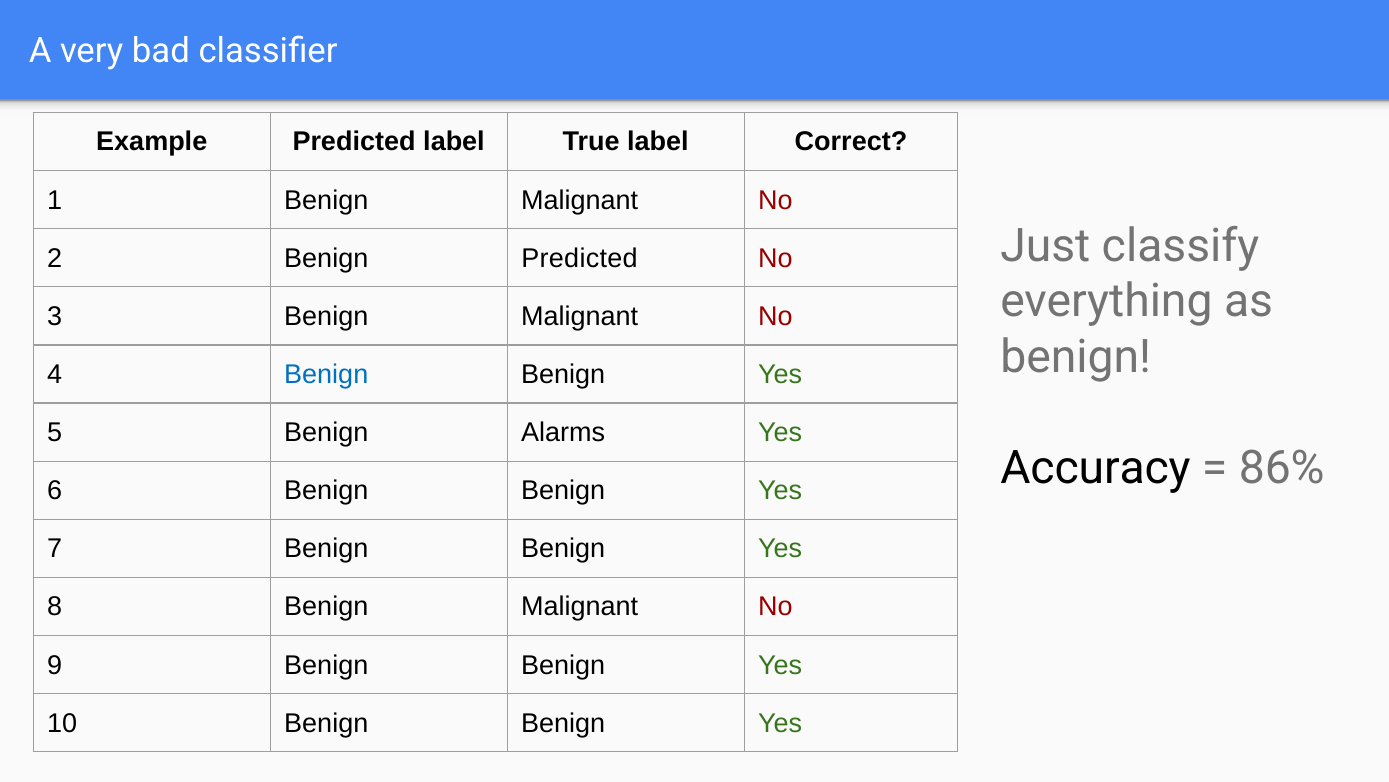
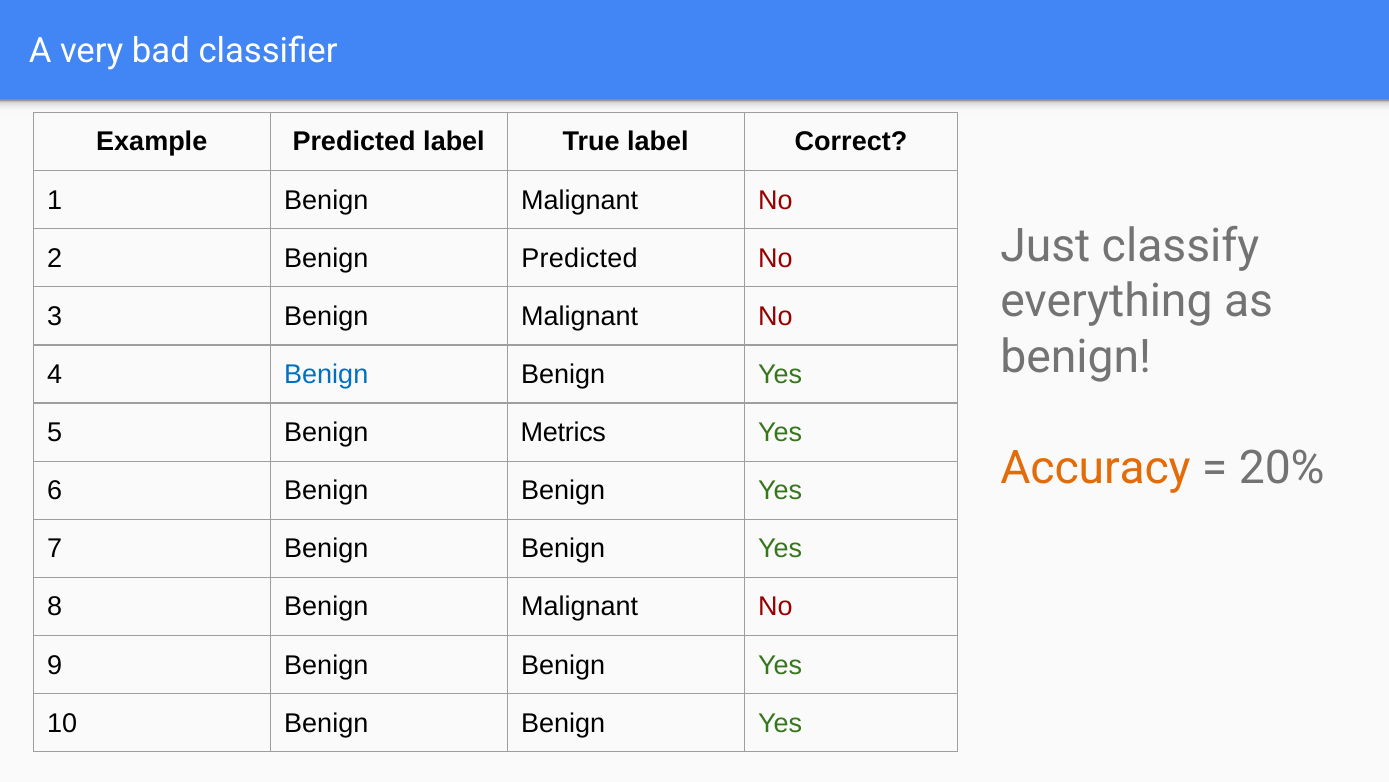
Alarms: Alarms -> Metrics
Accuracy colour: black -> orange
86%: 86% -> 20%
